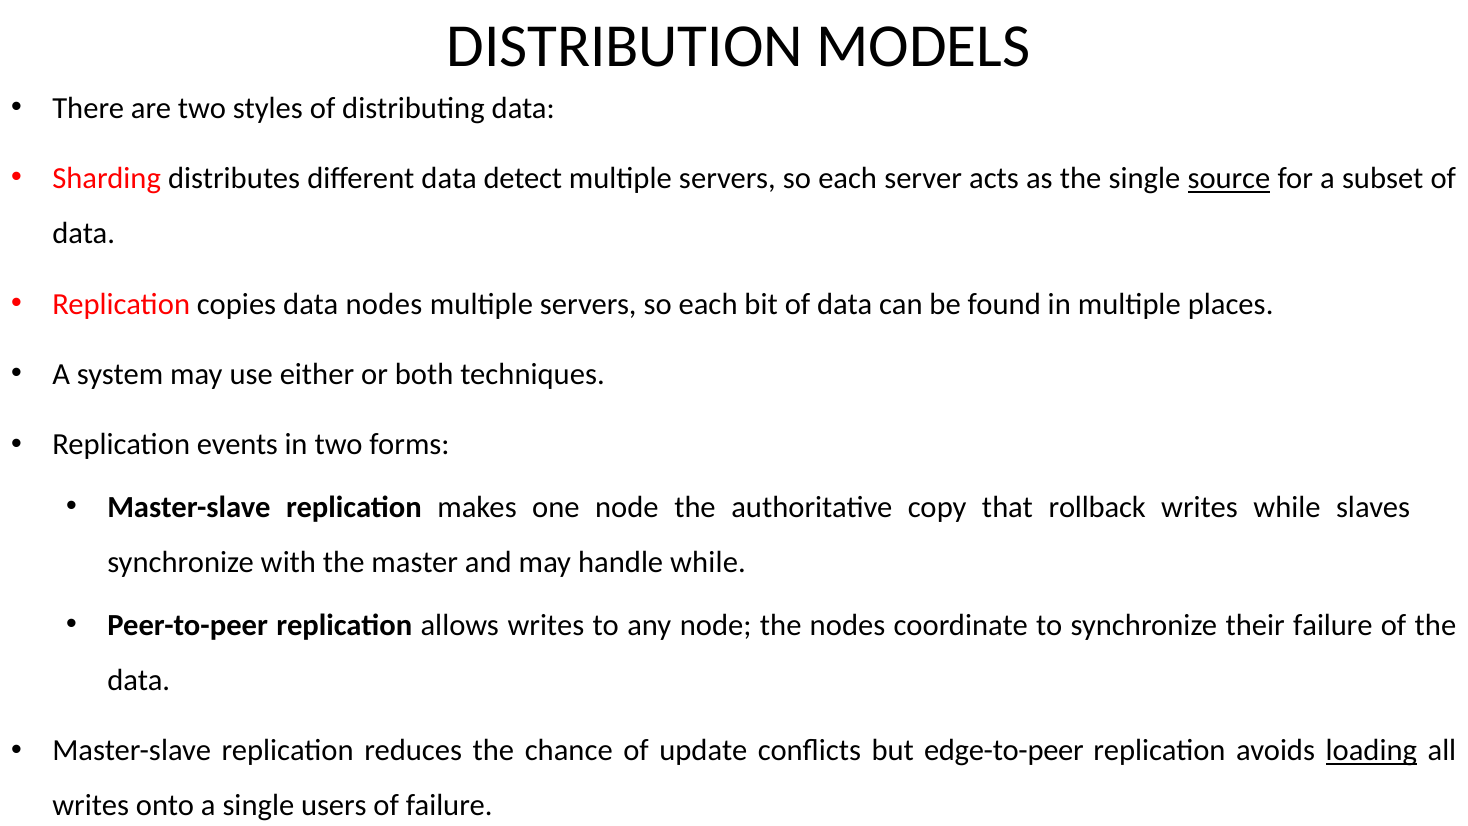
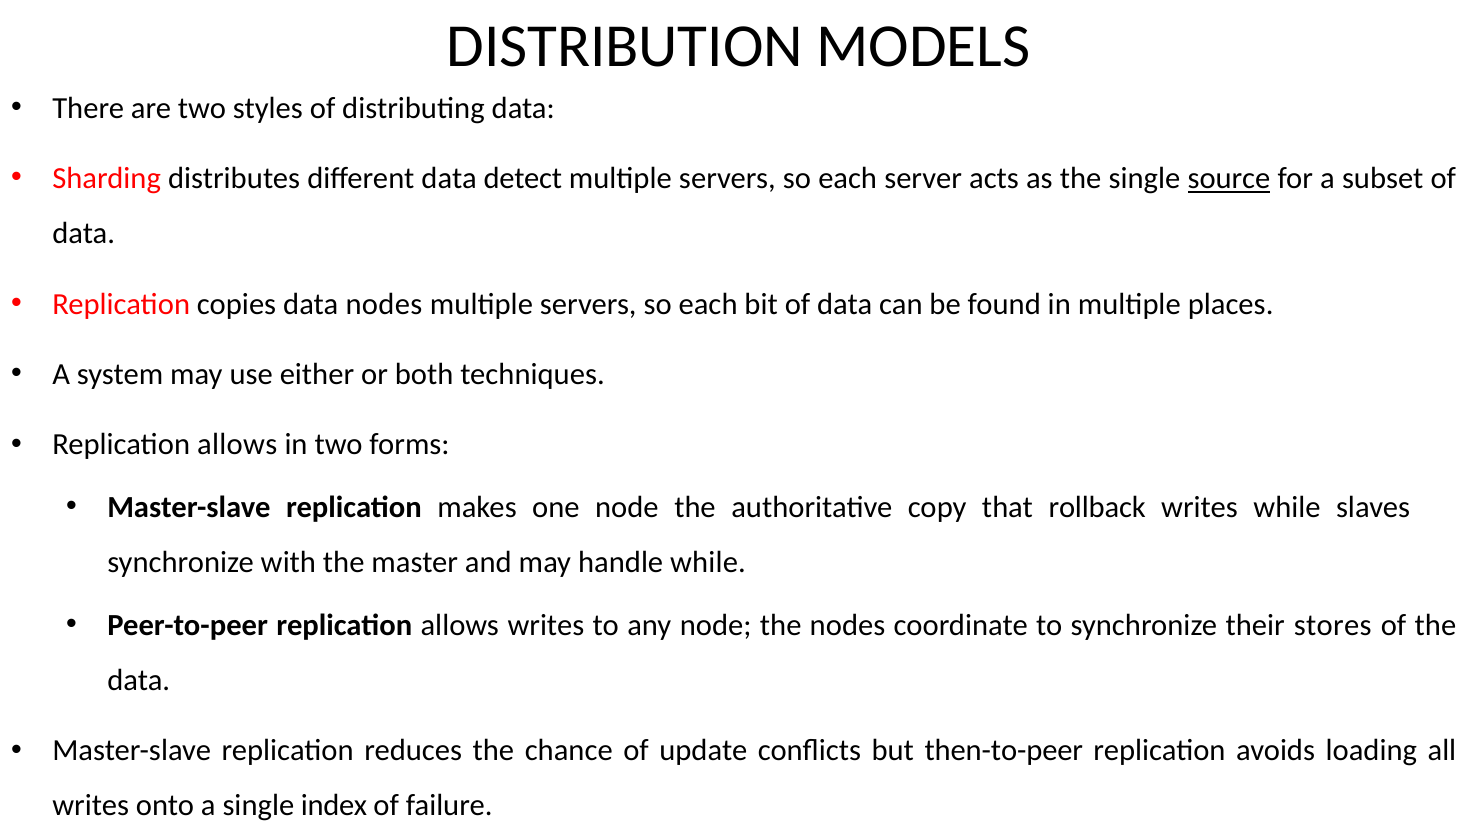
events at (237, 445): events -> allows
their failure: failure -> stores
edge-to-peer: edge-to-peer -> then-to-peer
loading underline: present -> none
users: users -> index
